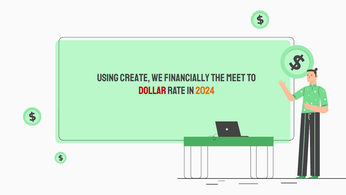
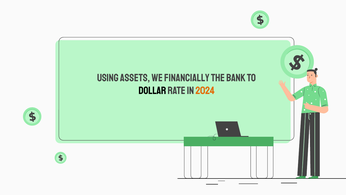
create: create -> assets
meet: meet -> bank
dollar colour: red -> black
